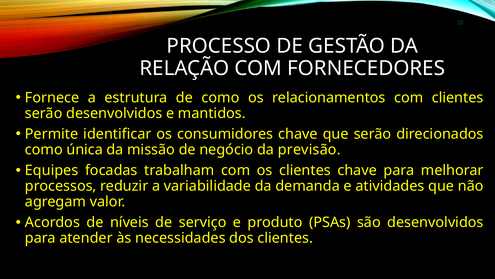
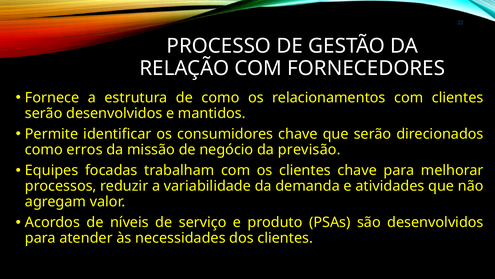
única: única -> erros
